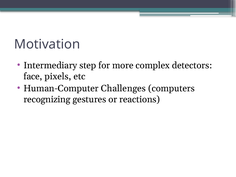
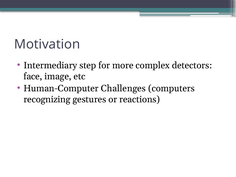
pixels: pixels -> image
